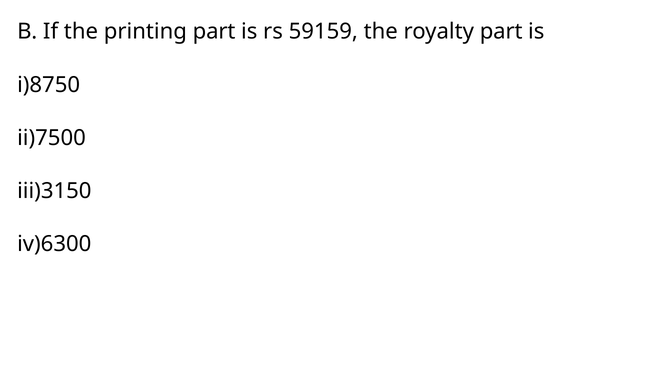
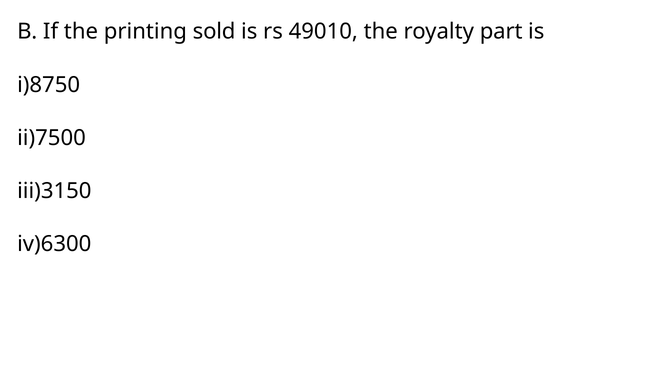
printing part: part -> sold
59159: 59159 -> 49010
